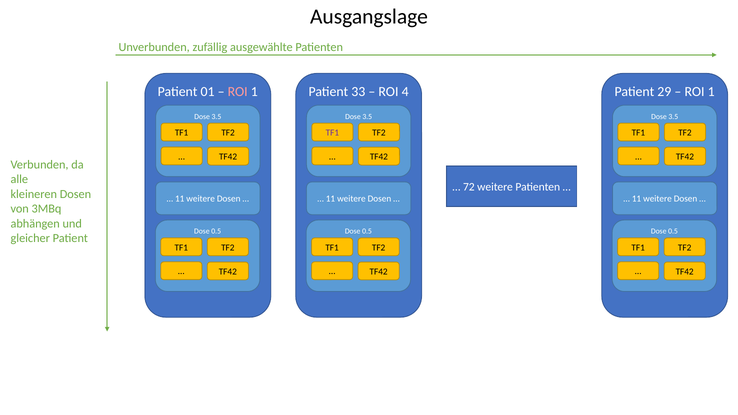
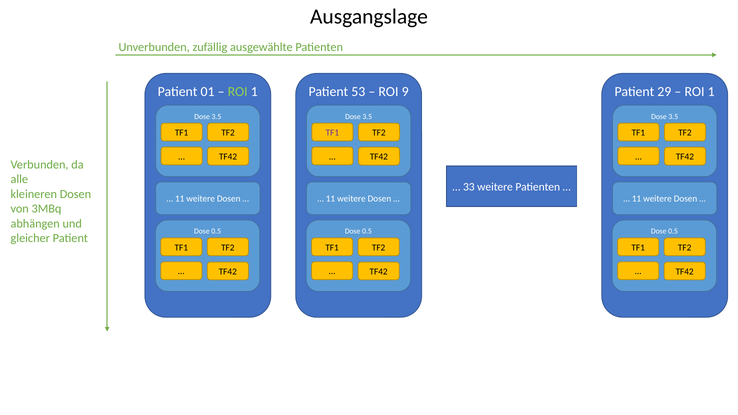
ROI at (238, 92) colour: pink -> light green
33: 33 -> 53
4: 4 -> 9
72: 72 -> 33
